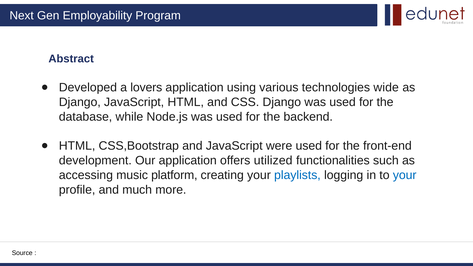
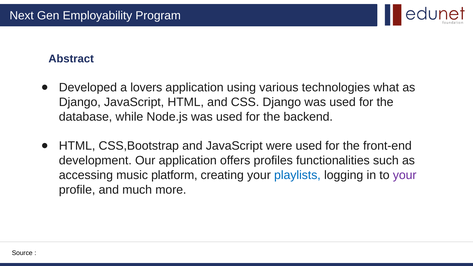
wide: wide -> what
utilized: utilized -> profiles
your at (405, 175) colour: blue -> purple
